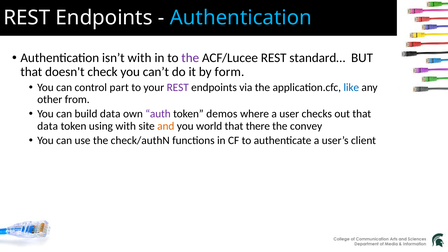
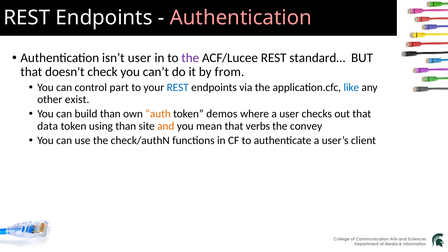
Authentication at (241, 18) colour: light blue -> pink
isn’t with: with -> user
form: form -> from
REST at (178, 87) colour: purple -> blue
from: from -> exist
build data: data -> than
auth colour: purple -> orange
using with: with -> than
world: world -> mean
there: there -> verbs
